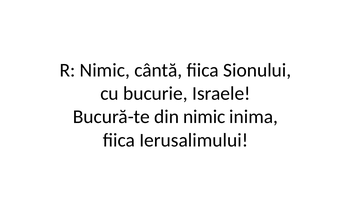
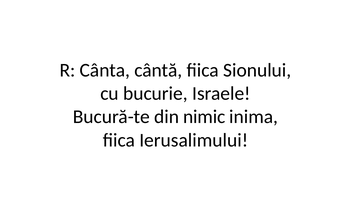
R Nimic: Nimic -> Cânta
